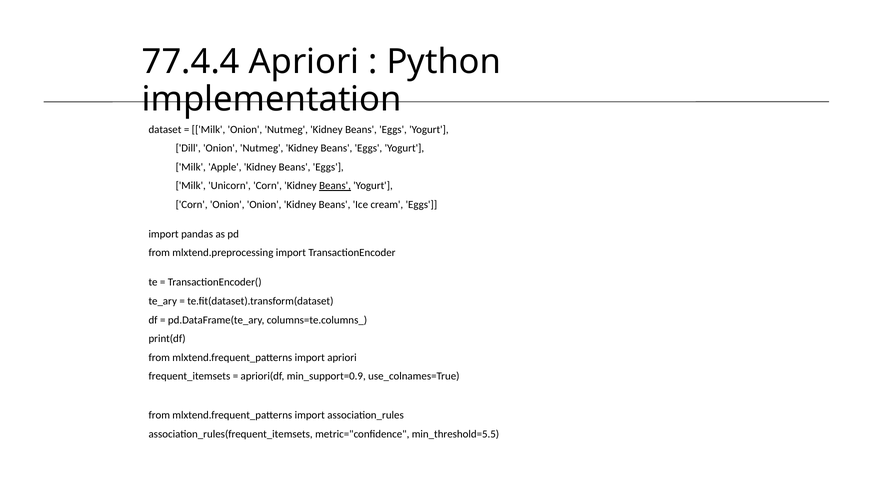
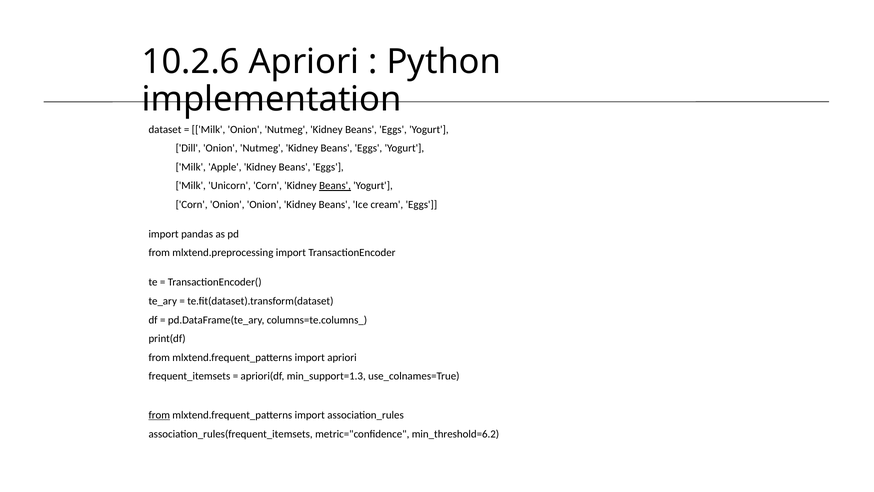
77.4.4: 77.4.4 -> 10.2.6
min_support=0.9: min_support=0.9 -> min_support=1.3
from at (159, 415) underline: none -> present
min_threshold=5.5: min_threshold=5.5 -> min_threshold=6.2
